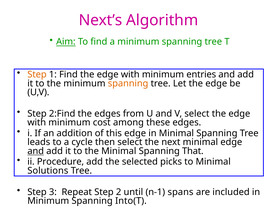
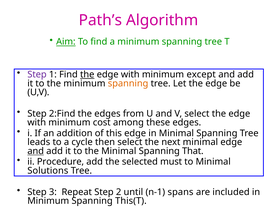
Next’s: Next’s -> Path’s
Step at (37, 74) colour: orange -> purple
the at (87, 74) underline: none -> present
entries: entries -> except
picks: picks -> must
Into(T: Into(T -> This(T
